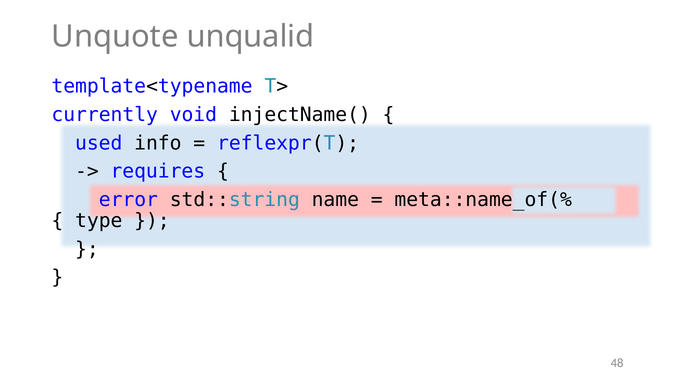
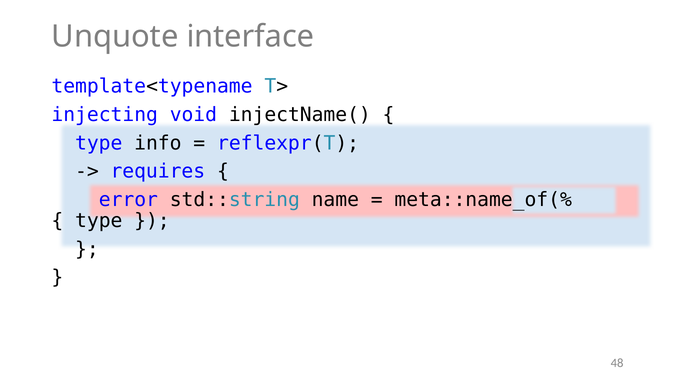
unqualid: unqualid -> interface
currently: currently -> injecting
used at (99, 143): used -> type
